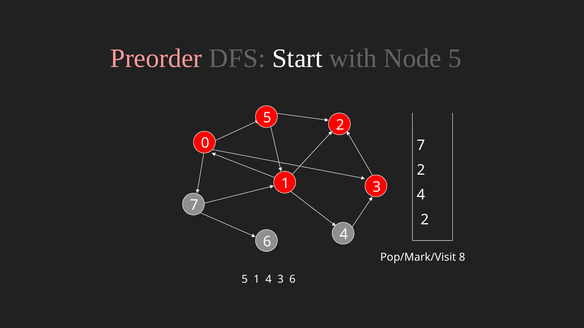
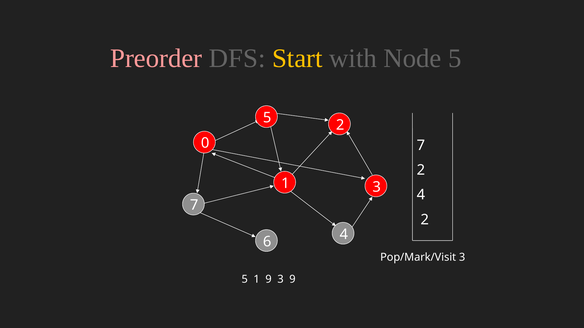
Start colour: white -> yellow
Pop/Mark/Visit 8: 8 -> 3
1 4: 4 -> 9
3 6: 6 -> 9
